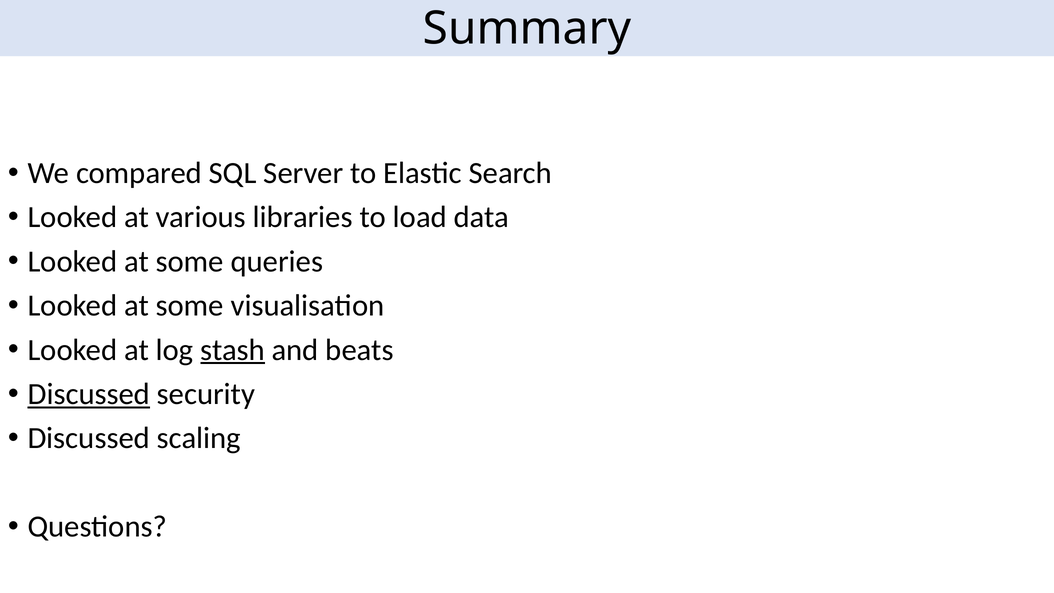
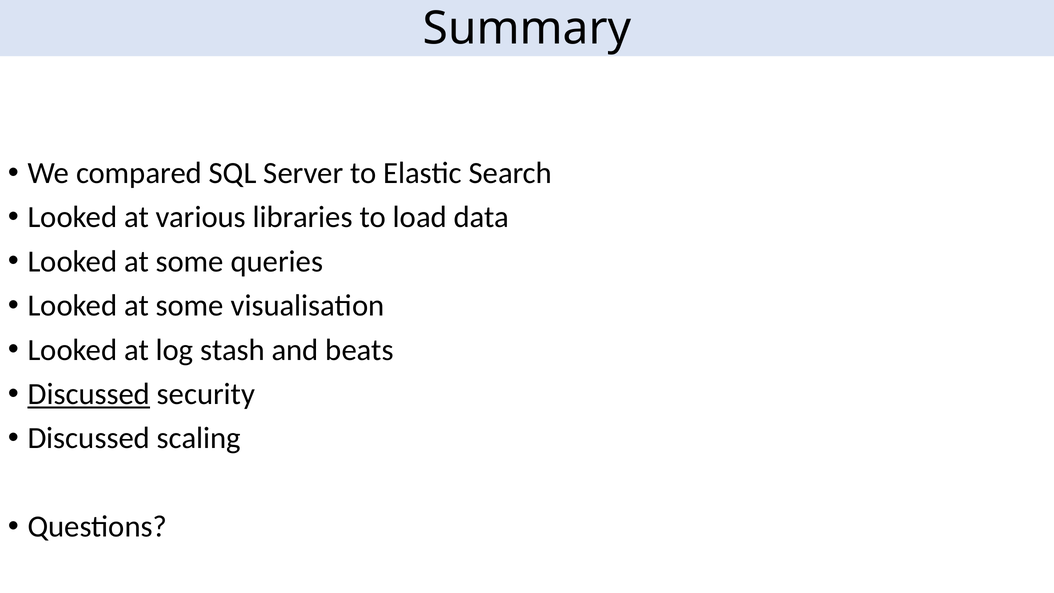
stash underline: present -> none
